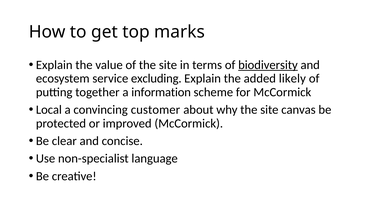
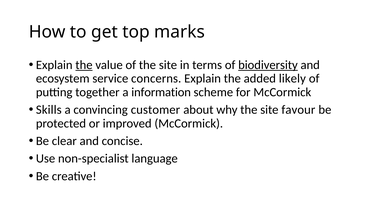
the at (84, 65) underline: none -> present
excluding: excluding -> concerns
Local: Local -> Skills
canvas: canvas -> favour
